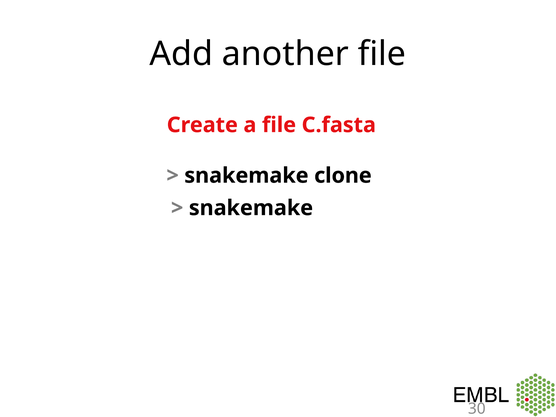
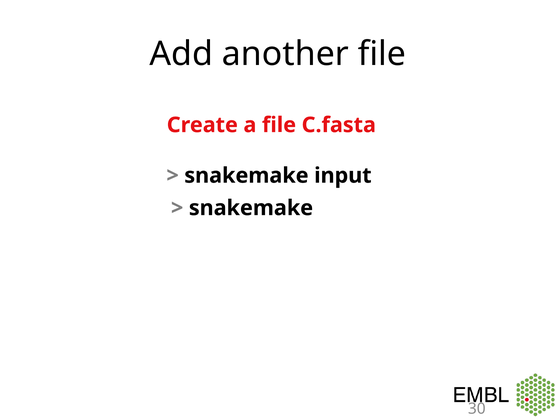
clone: clone -> input
